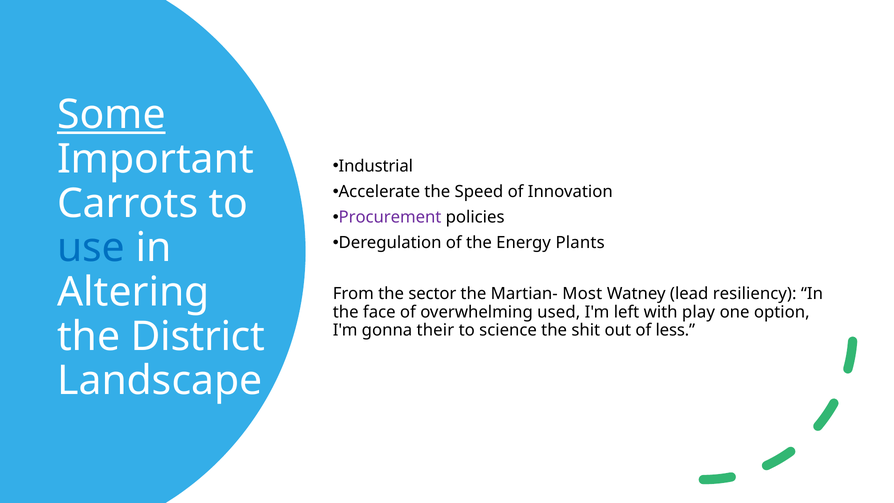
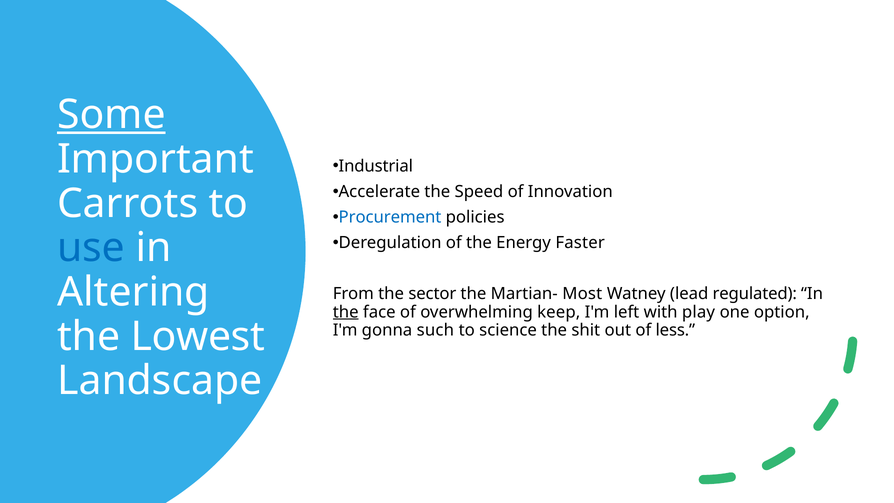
Procurement colour: purple -> blue
Plants: Plants -> Faster
resiliency: resiliency -> regulated
the at (346, 312) underline: none -> present
used: used -> keep
District: District -> Lowest
their: their -> such
